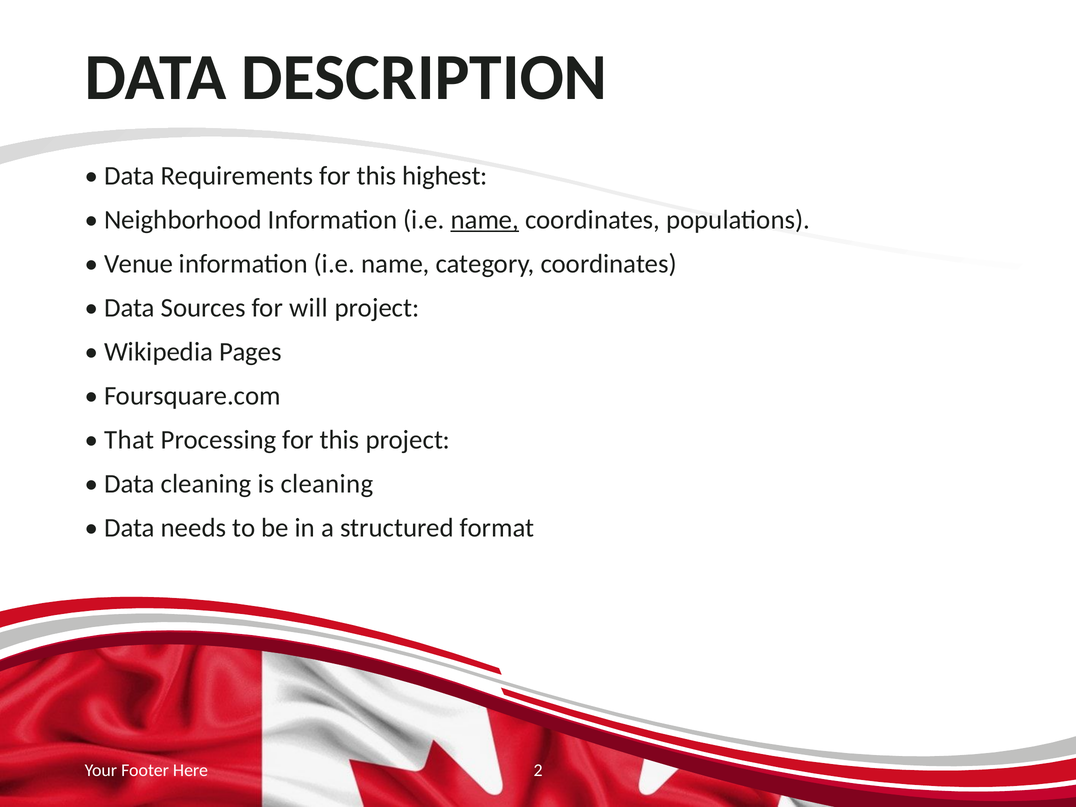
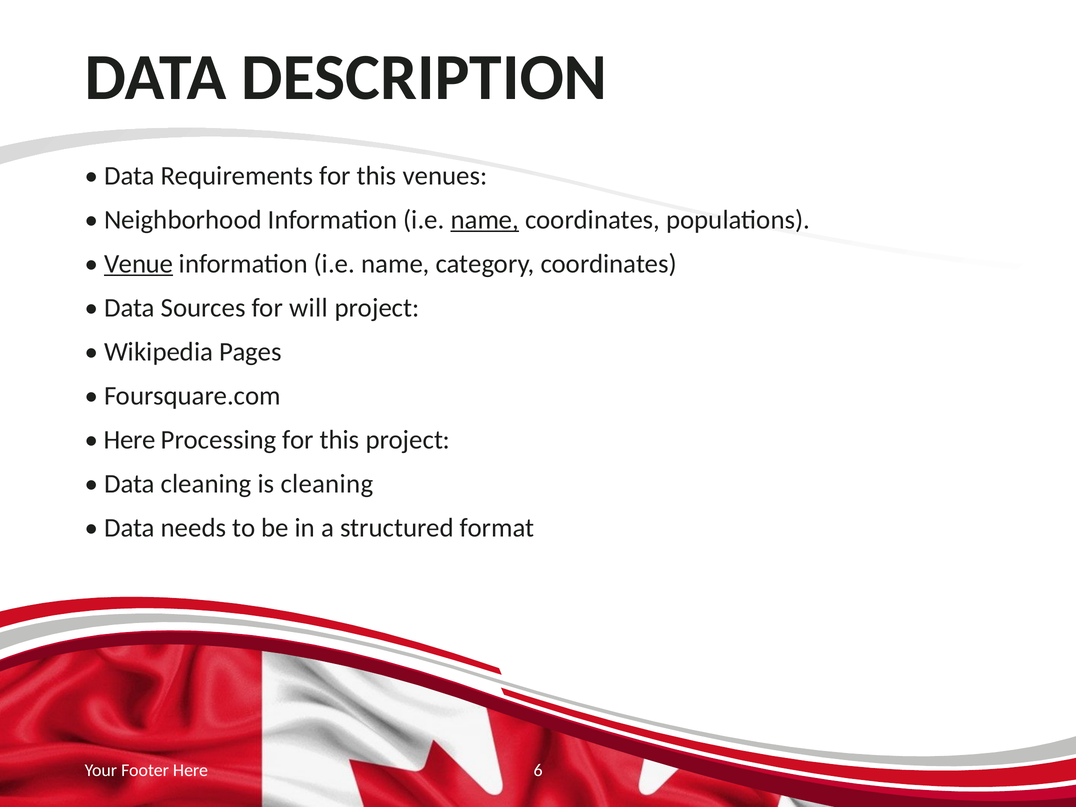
highest: highest -> venues
Venue underline: none -> present
That at (129, 440): That -> Here
2: 2 -> 6
